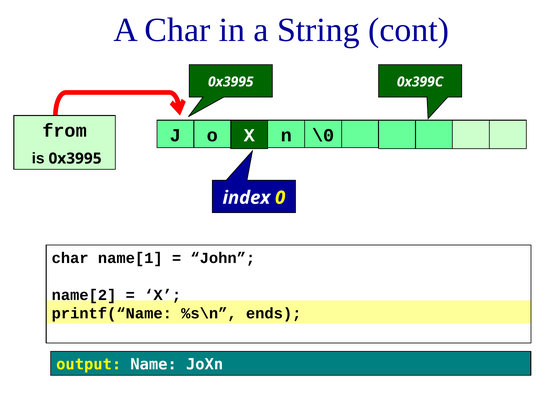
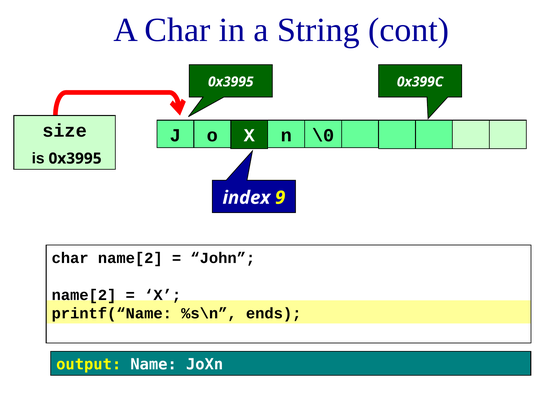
from: from -> size
0: 0 -> 9
char name[1: name[1 -> name[2
